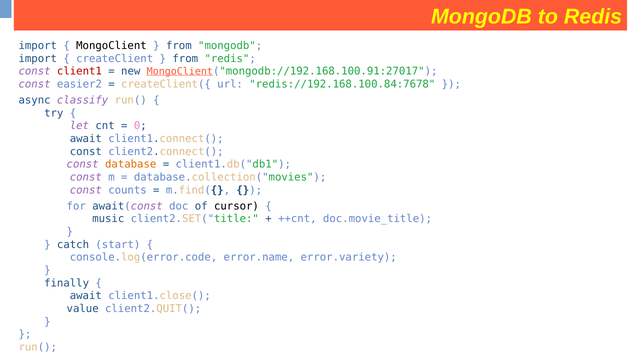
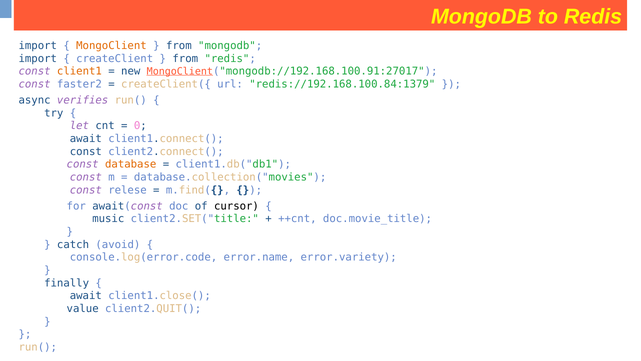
MongoClient colour: black -> orange
client1 colour: red -> orange
easier2: easier2 -> faster2
redis://192.168.100.84:7678: redis://192.168.100.84:7678 -> redis://192.168.100.84:1379
classify: classify -> verifies
counts: counts -> relese
start: start -> avoid
